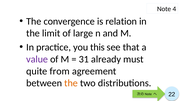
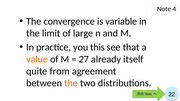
relation: relation -> variable
value colour: purple -> orange
31: 31 -> 27
must: must -> itself
